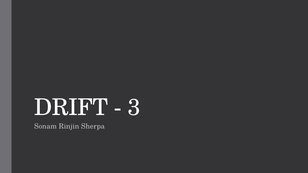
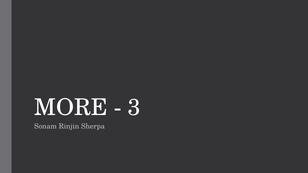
DRIFT: DRIFT -> MORE
